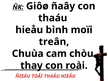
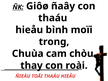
treân: treân -> trong
